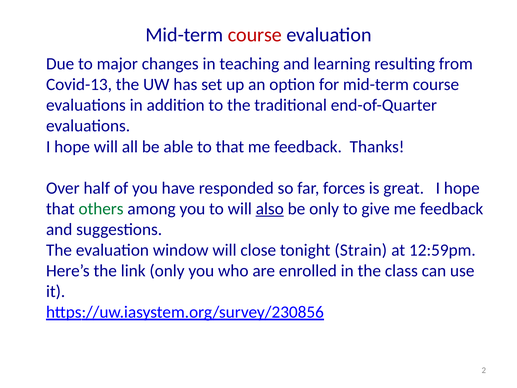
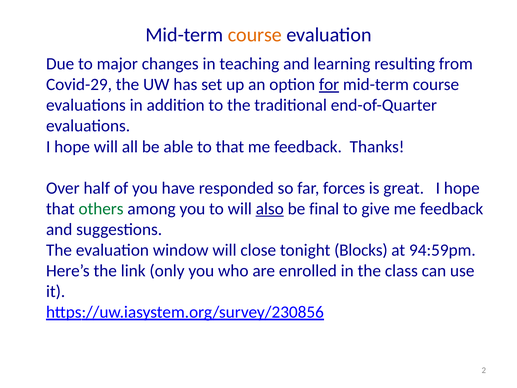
course at (255, 35) colour: red -> orange
Covid-13: Covid-13 -> Covid-29
for underline: none -> present
be only: only -> final
Strain: Strain -> Blocks
12:59pm: 12:59pm -> 94:59pm
